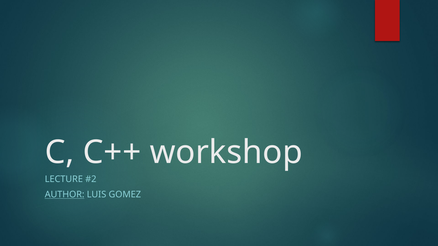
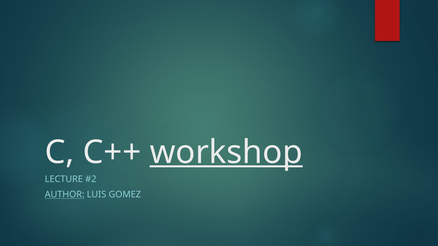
workshop underline: none -> present
